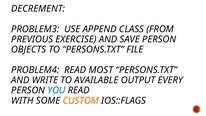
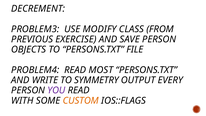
APPEND: APPEND -> MODIFY
AVAILABLE: AVAILABLE -> SYMMETRY
YOU colour: blue -> purple
